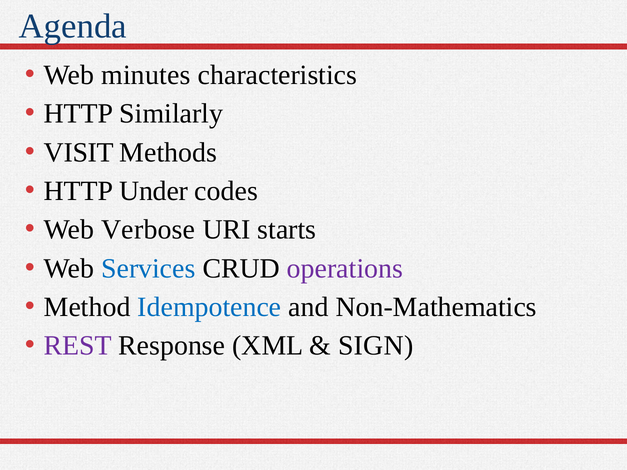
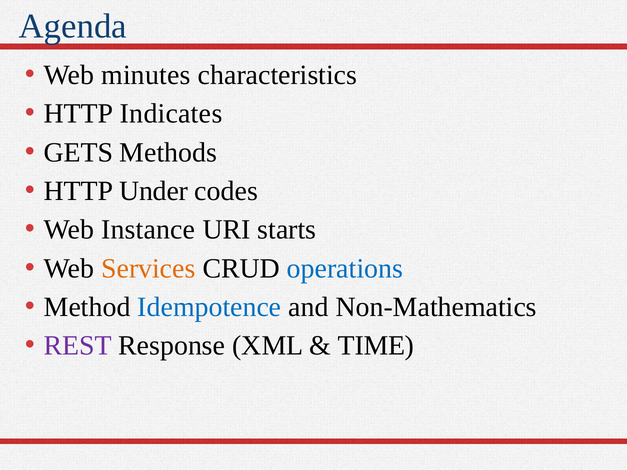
Similarly: Similarly -> Indicates
VISIT: VISIT -> GETS
Verbose: Verbose -> Instance
Services colour: blue -> orange
operations colour: purple -> blue
SIGN: SIGN -> TIME
